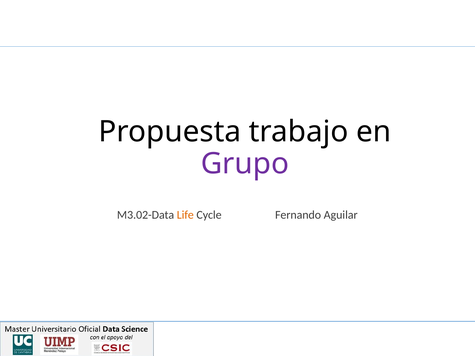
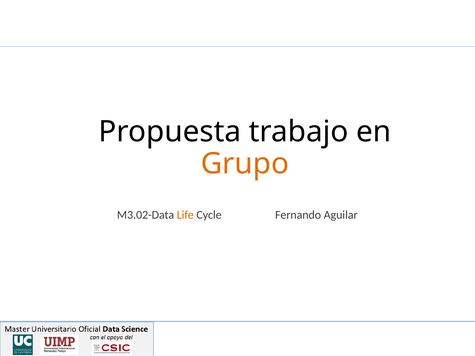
Grupo colour: purple -> orange
